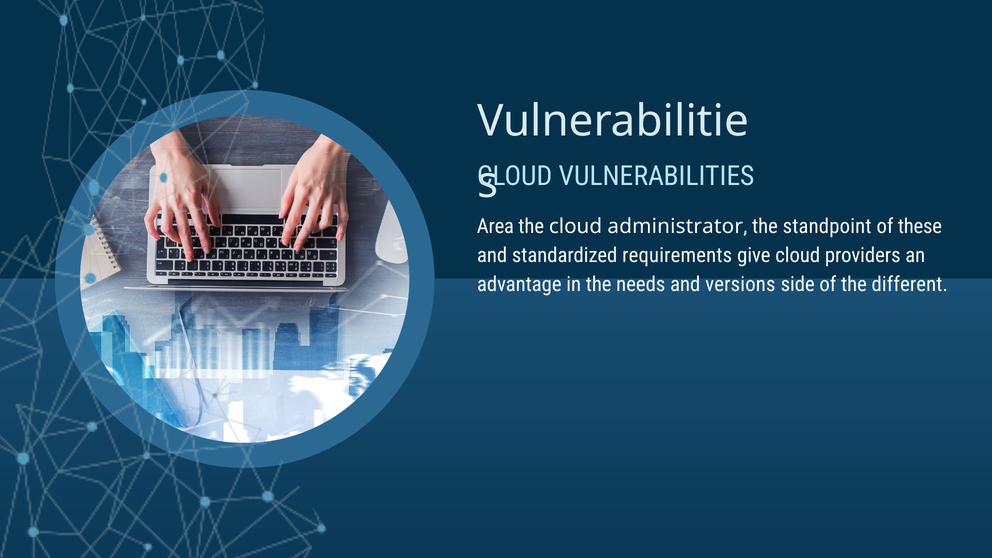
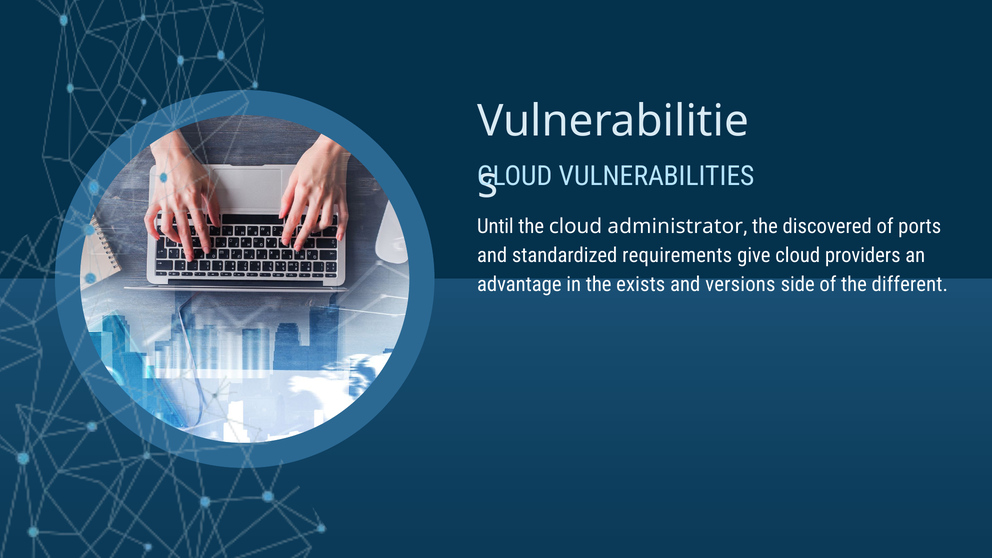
Area: Area -> Until
standpoint: standpoint -> discovered
these: these -> ports
needs: needs -> exists
